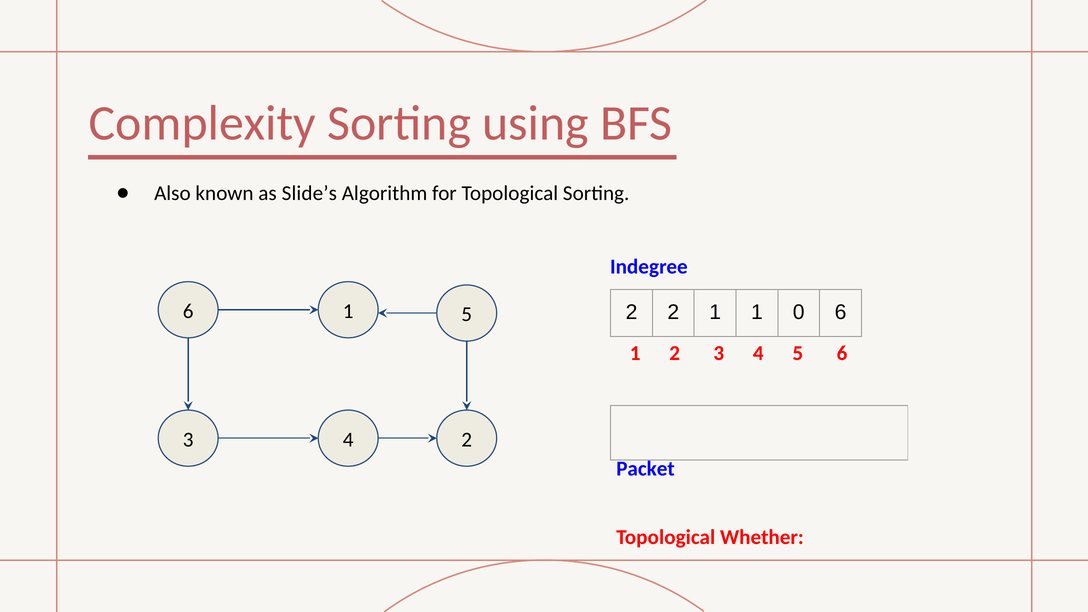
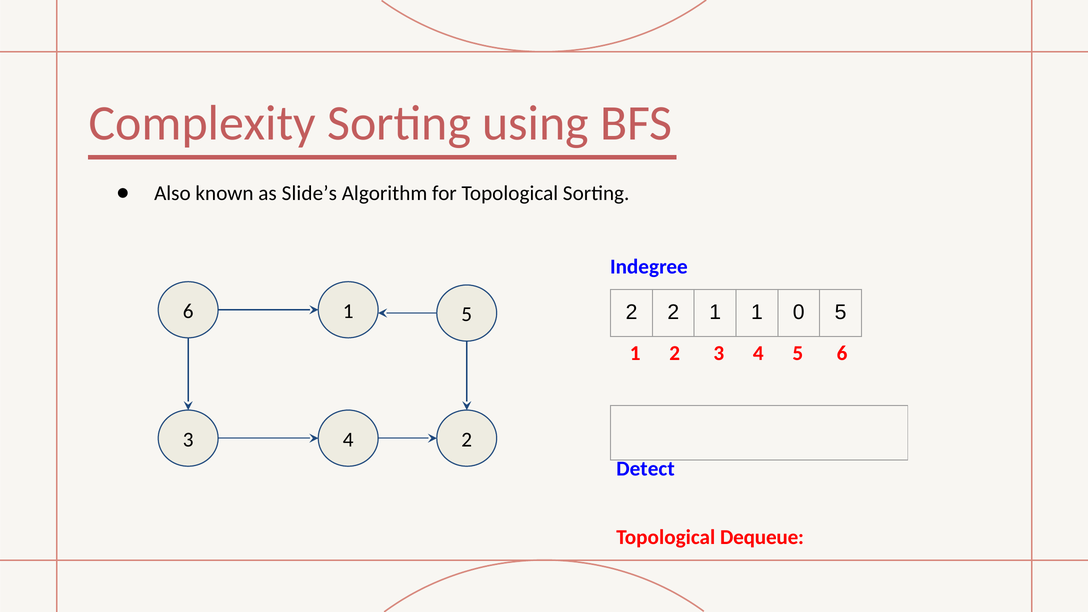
0 6: 6 -> 5
Packet: Packet -> Detect
Whether: Whether -> Dequeue
